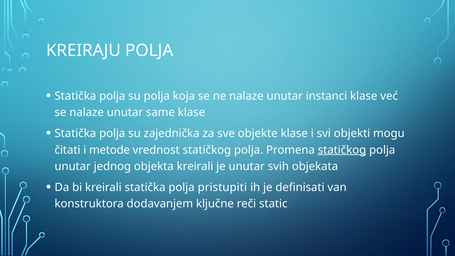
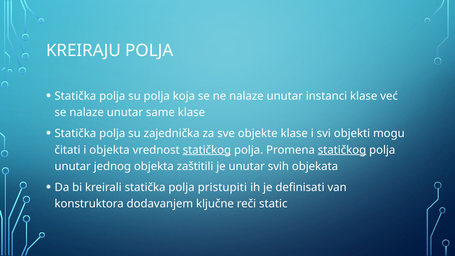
i metode: metode -> objekta
statičkog at (207, 150) underline: none -> present
objekta kreirali: kreirali -> zaštitili
